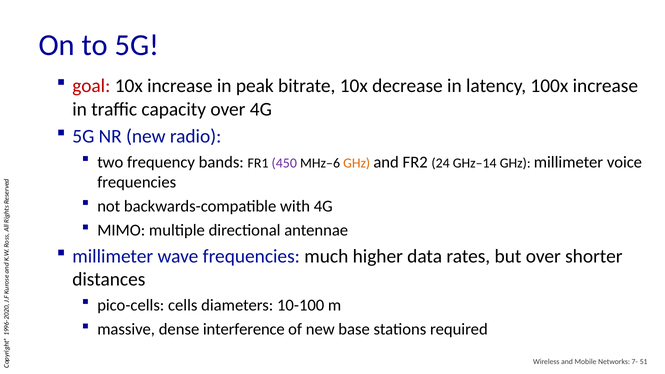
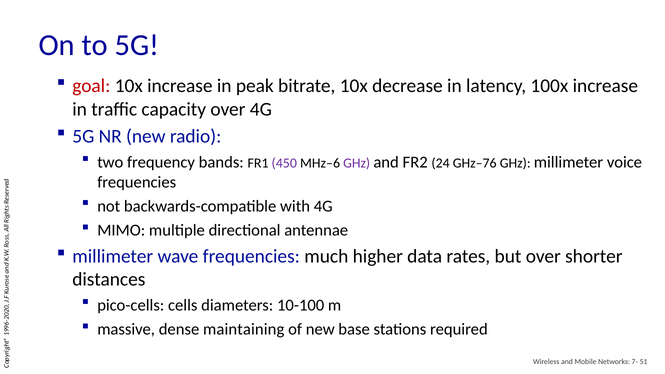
GHz at (357, 163) colour: orange -> purple
GHz–14: GHz–14 -> GHz–76
interference: interference -> maintaining
